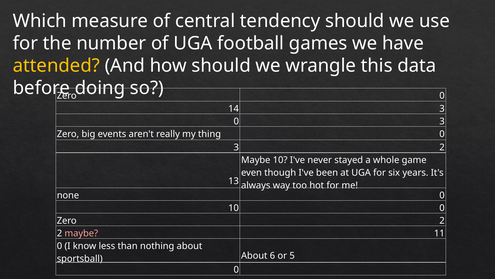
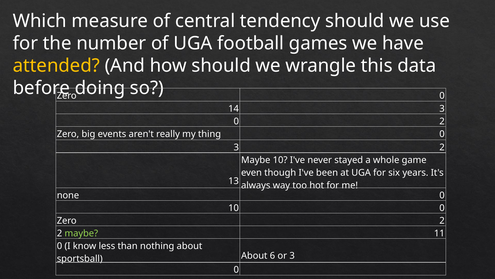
3 at (442, 121): 3 -> 2
maybe at (81, 233) colour: pink -> light green
or 5: 5 -> 3
